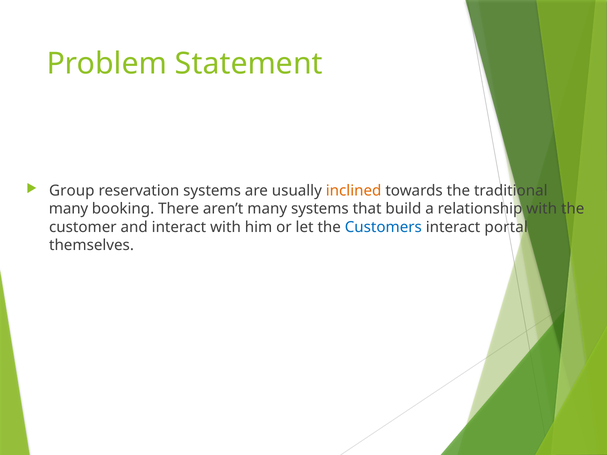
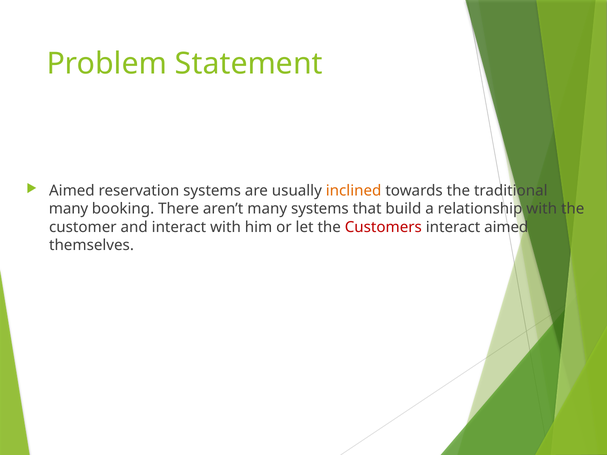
Group at (72, 191): Group -> Aimed
Customers colour: blue -> red
interact portal: portal -> aimed
